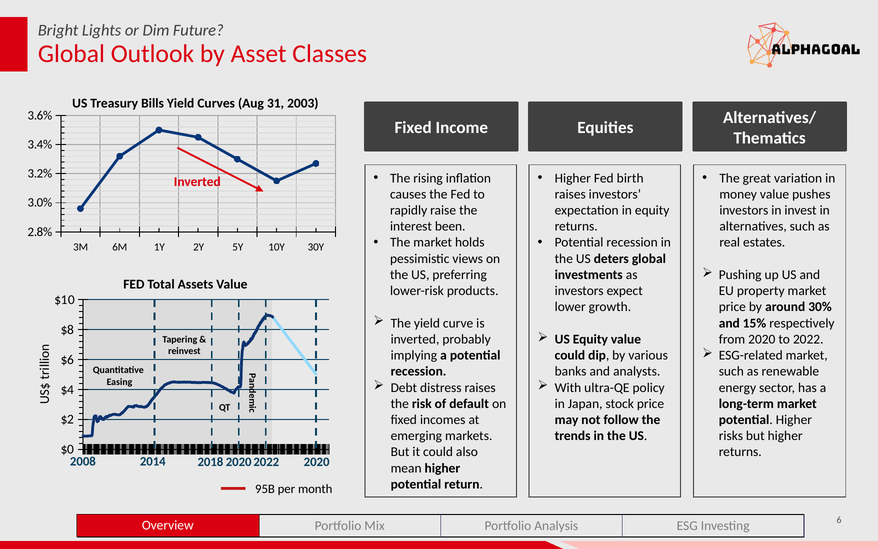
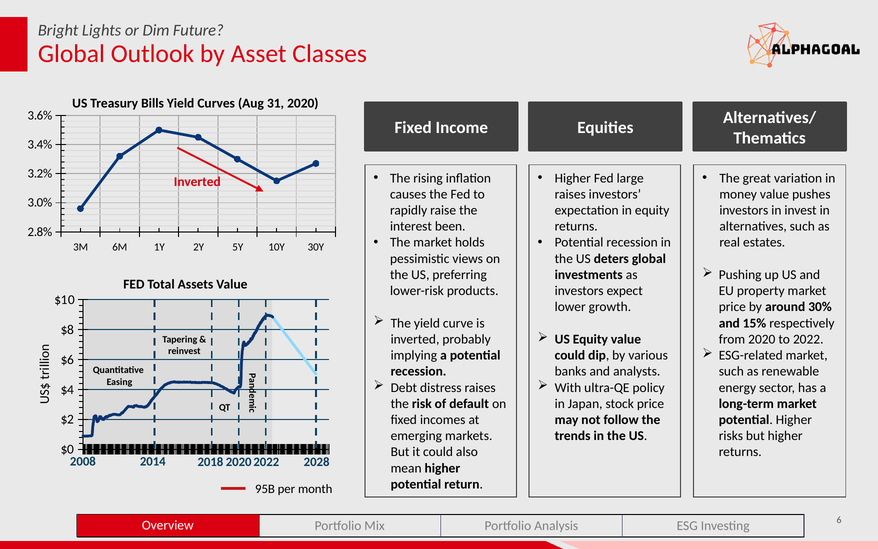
31 2003: 2003 -> 2020
birth: birth -> large
2020 at (317, 462): 2020 -> 2028
